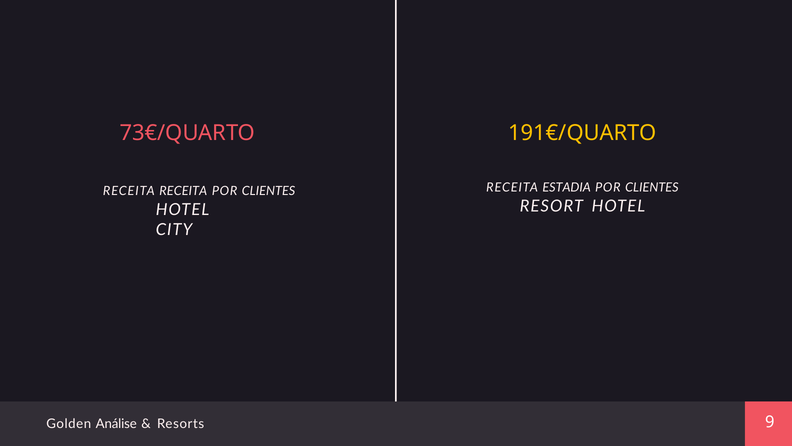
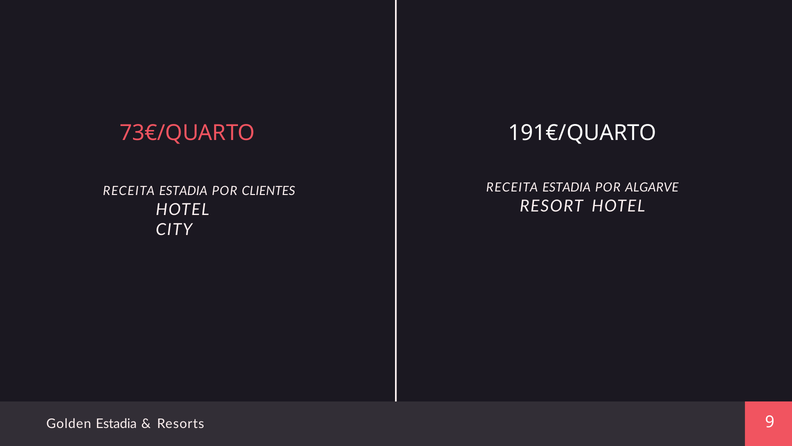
191€/QUARTO colour: yellow -> white
CLIENTES at (652, 187): CLIENTES -> ALGARVE
RECEITA at (183, 191): RECEITA -> ESTADIA
Golden Análise: Análise -> Estadia
